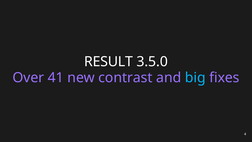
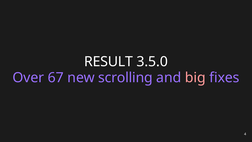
41: 41 -> 67
contrast: contrast -> scrolling
big colour: light blue -> pink
